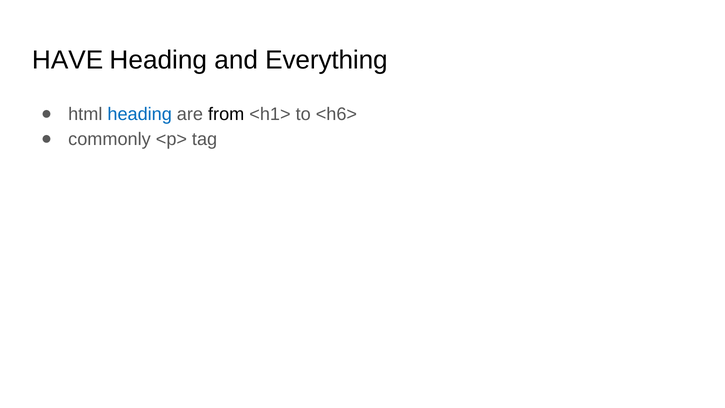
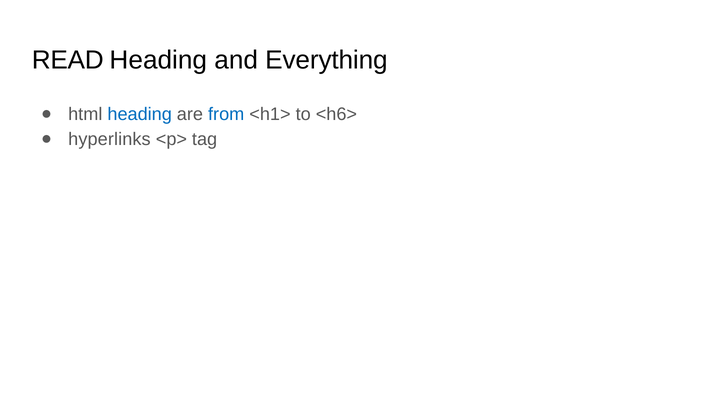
HAVE: HAVE -> READ
from colour: black -> blue
commonly: commonly -> hyperlinks
